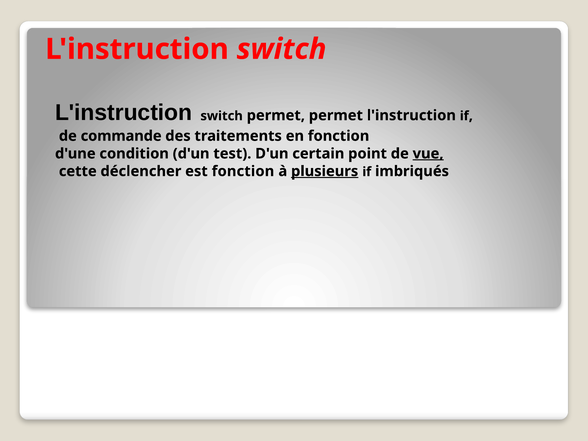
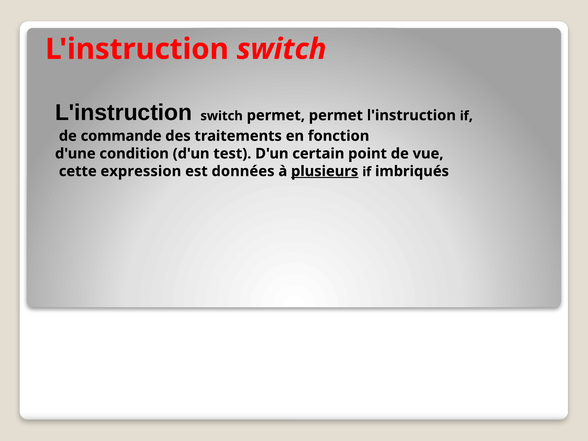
vue underline: present -> none
déclencher: déclencher -> expression
est fonction: fonction -> données
